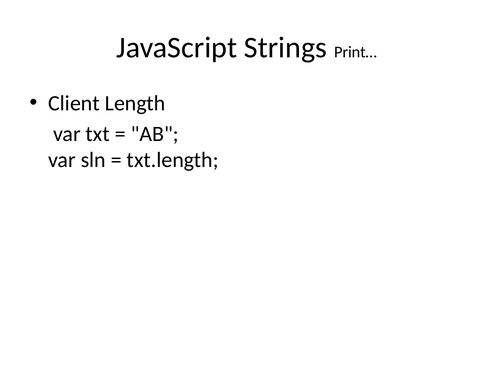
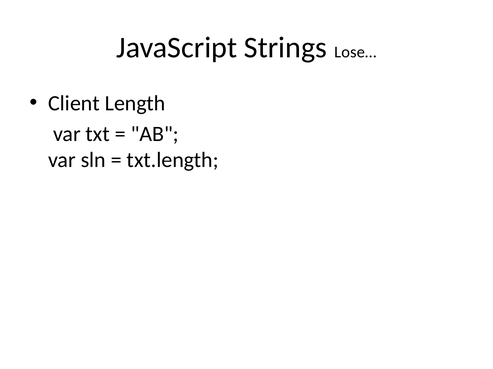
Print…: Print… -> Lose…
